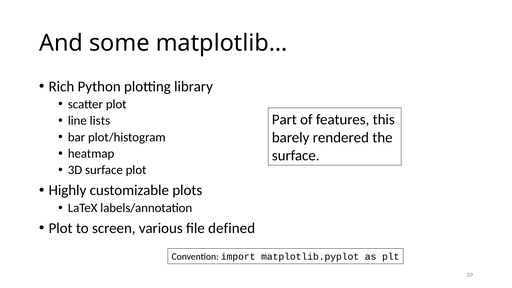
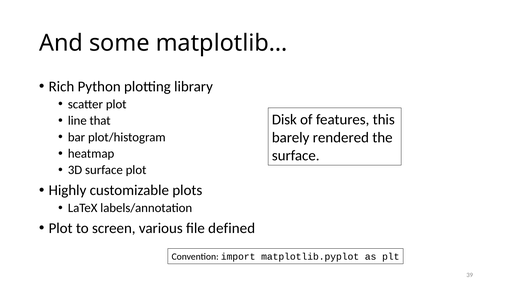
Part: Part -> Disk
lists: lists -> that
